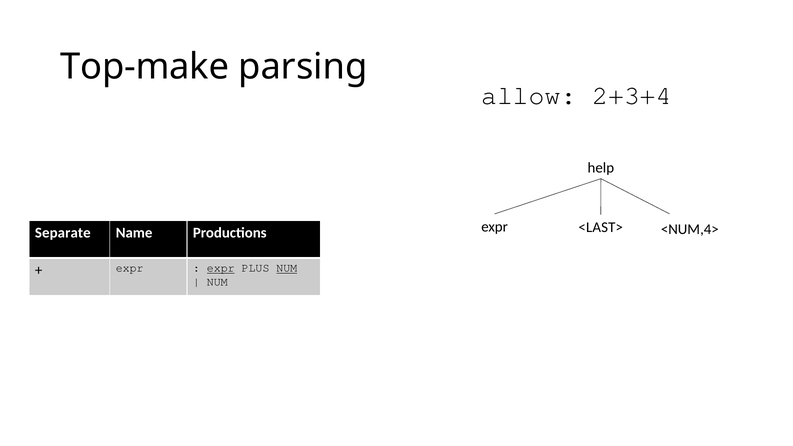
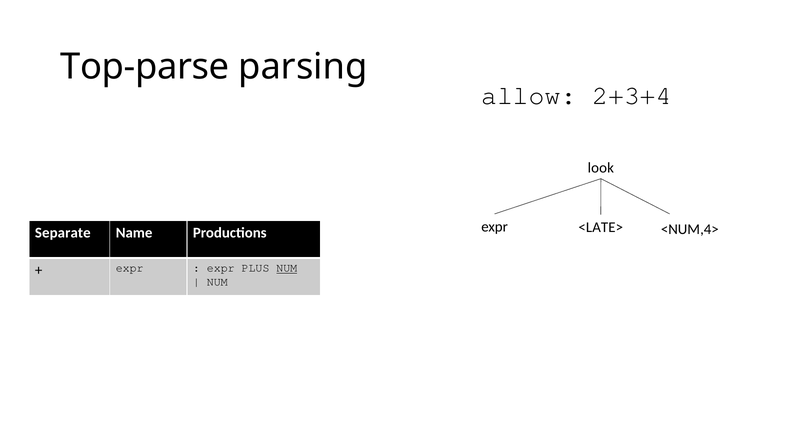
Top-make: Top-make -> Top-parse
help: help -> look
<LAST>: <LAST> -> <LATE>
expr at (221, 268) underline: present -> none
